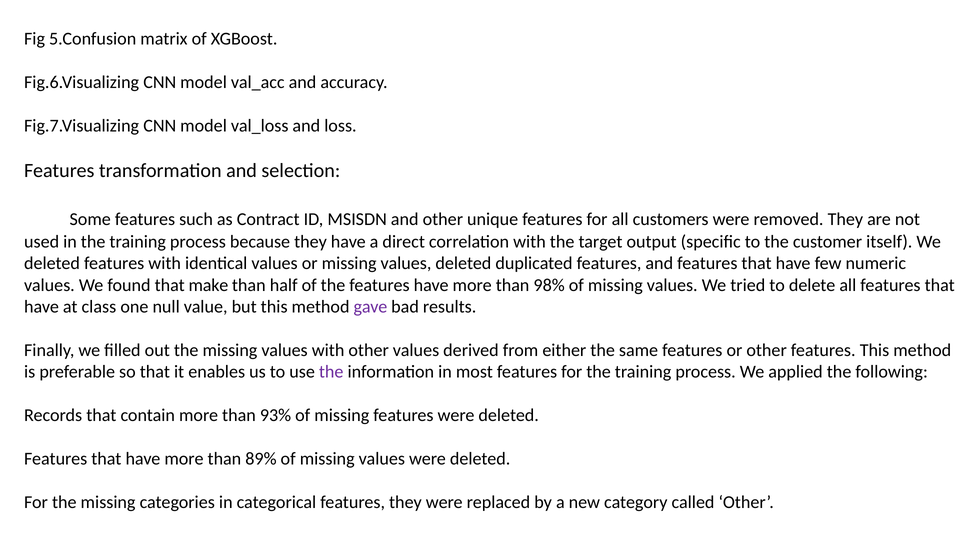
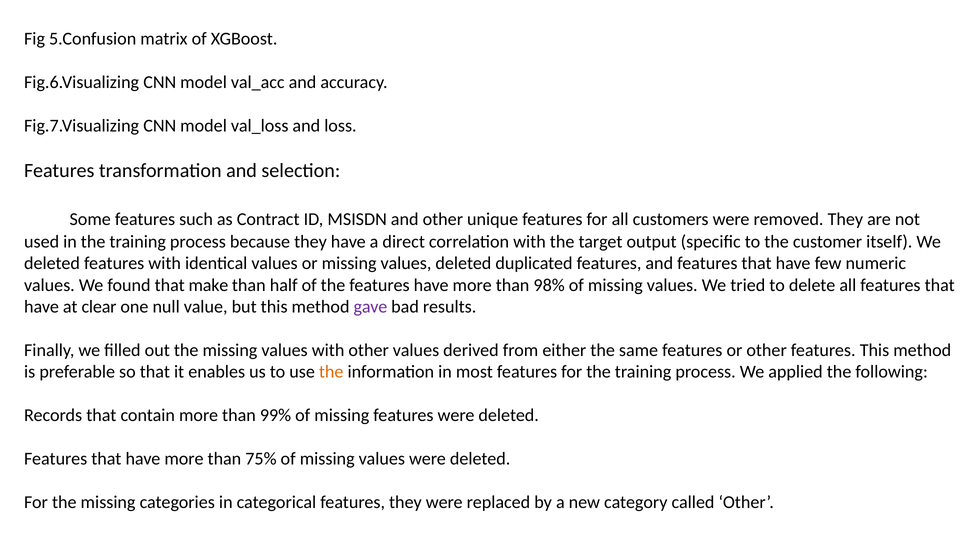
class: class -> clear
the at (331, 372) colour: purple -> orange
93%: 93% -> 99%
89%: 89% -> 75%
